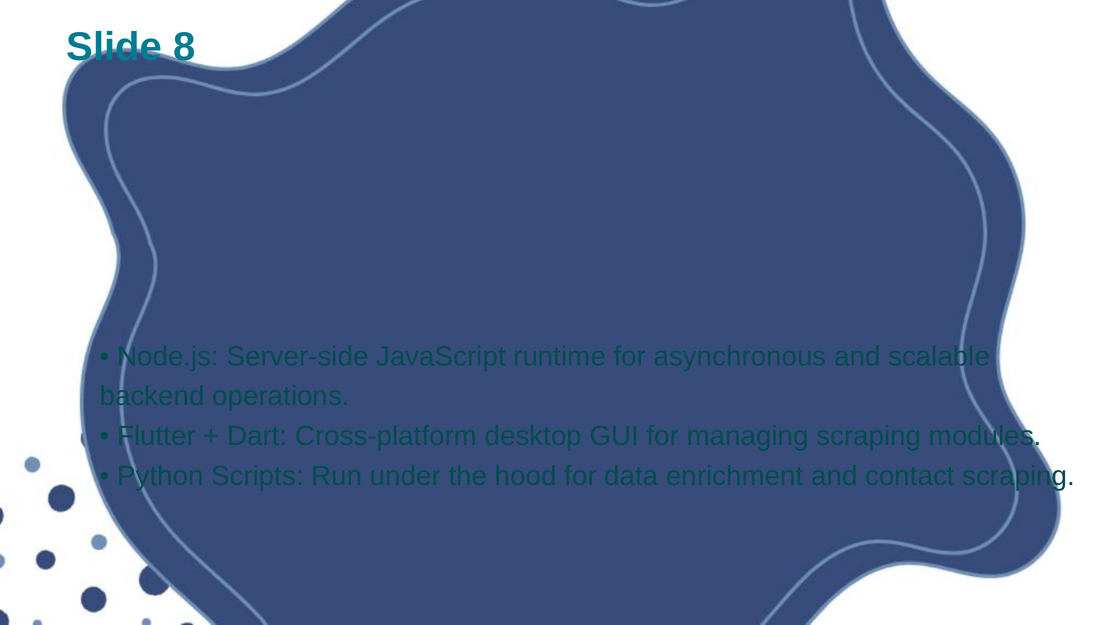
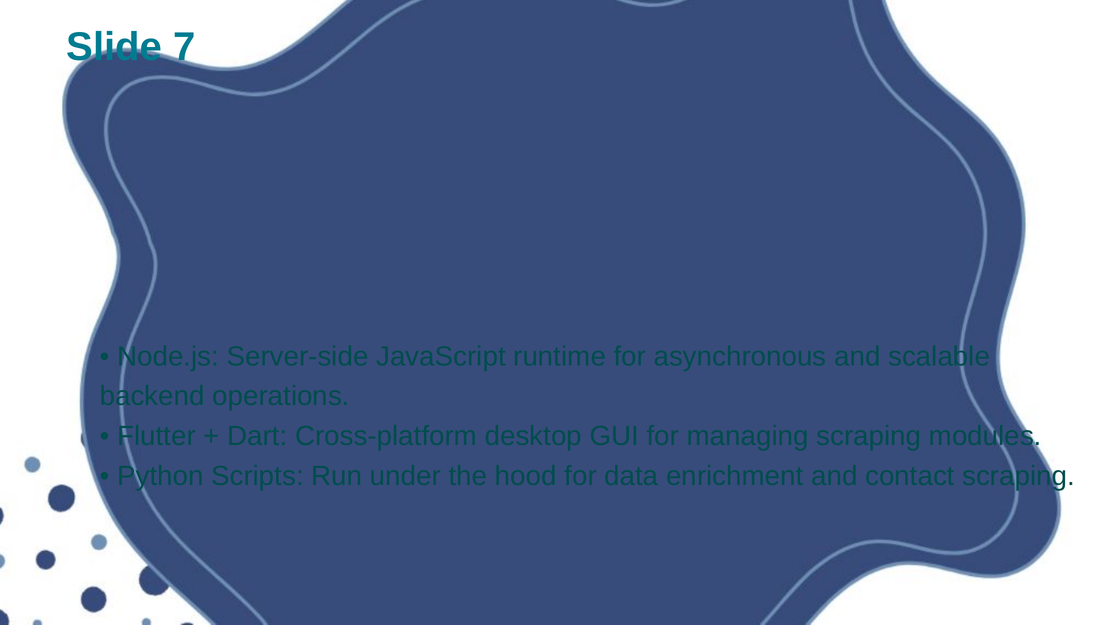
8: 8 -> 7
